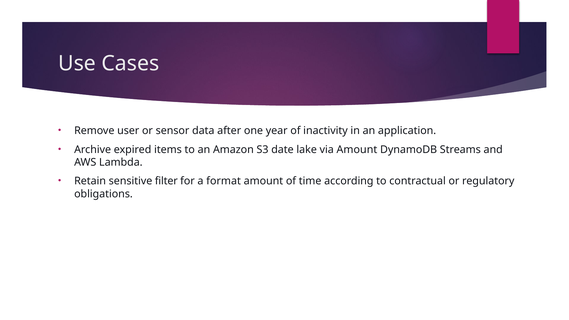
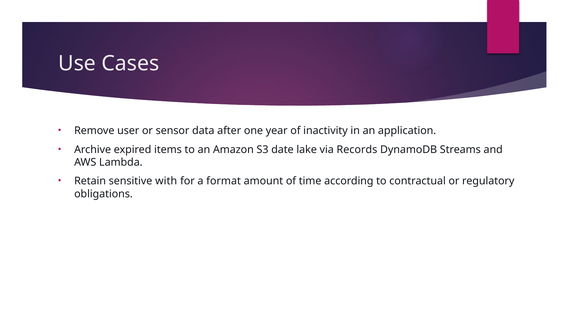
via Amount: Amount -> Records
filter: filter -> with
